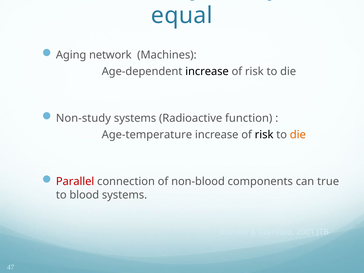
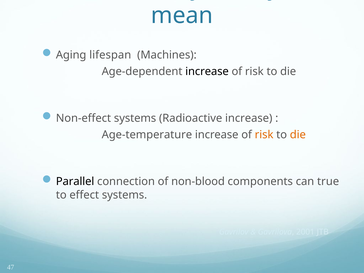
equal: equal -> mean
network: network -> lifespan
Non-study: Non-study -> Non-effect
Radioactive function: function -> increase
risk at (264, 135) colour: black -> orange
Parallel colour: red -> black
blood: blood -> effect
